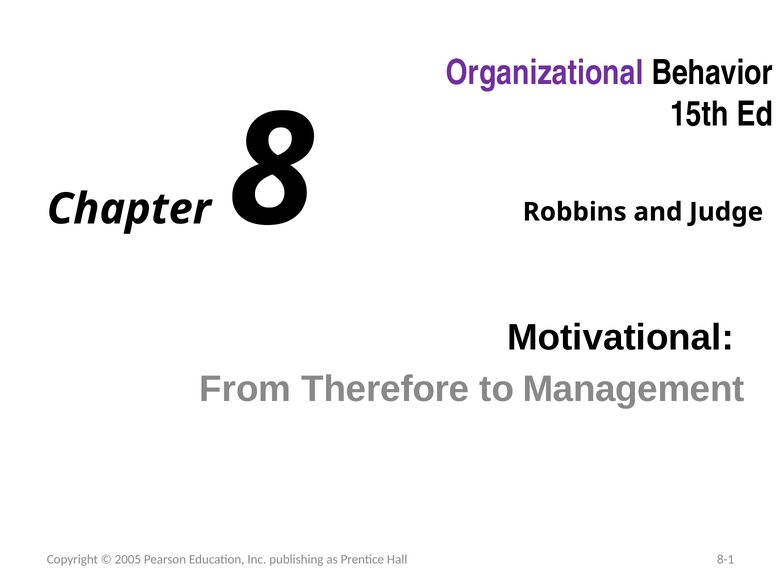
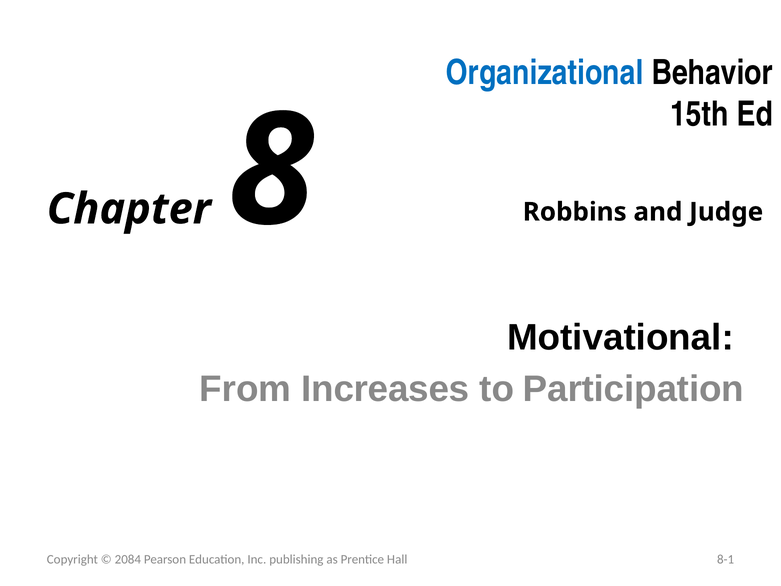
Organizational colour: purple -> blue
Therefore: Therefore -> Increases
Management: Management -> Participation
2005: 2005 -> 2084
